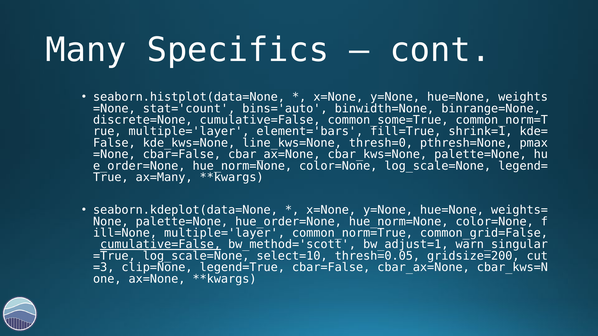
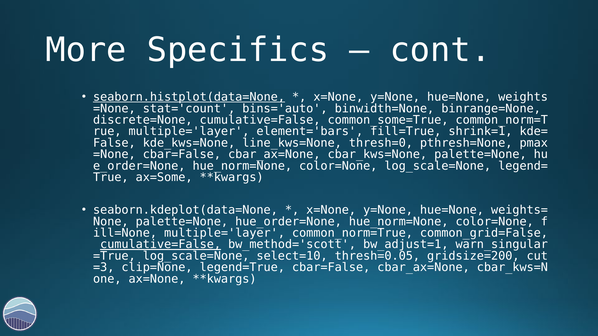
Many: Many -> More
seaborn.histplot(data=None underline: none -> present
ax=Many: ax=Many -> ax=Some
